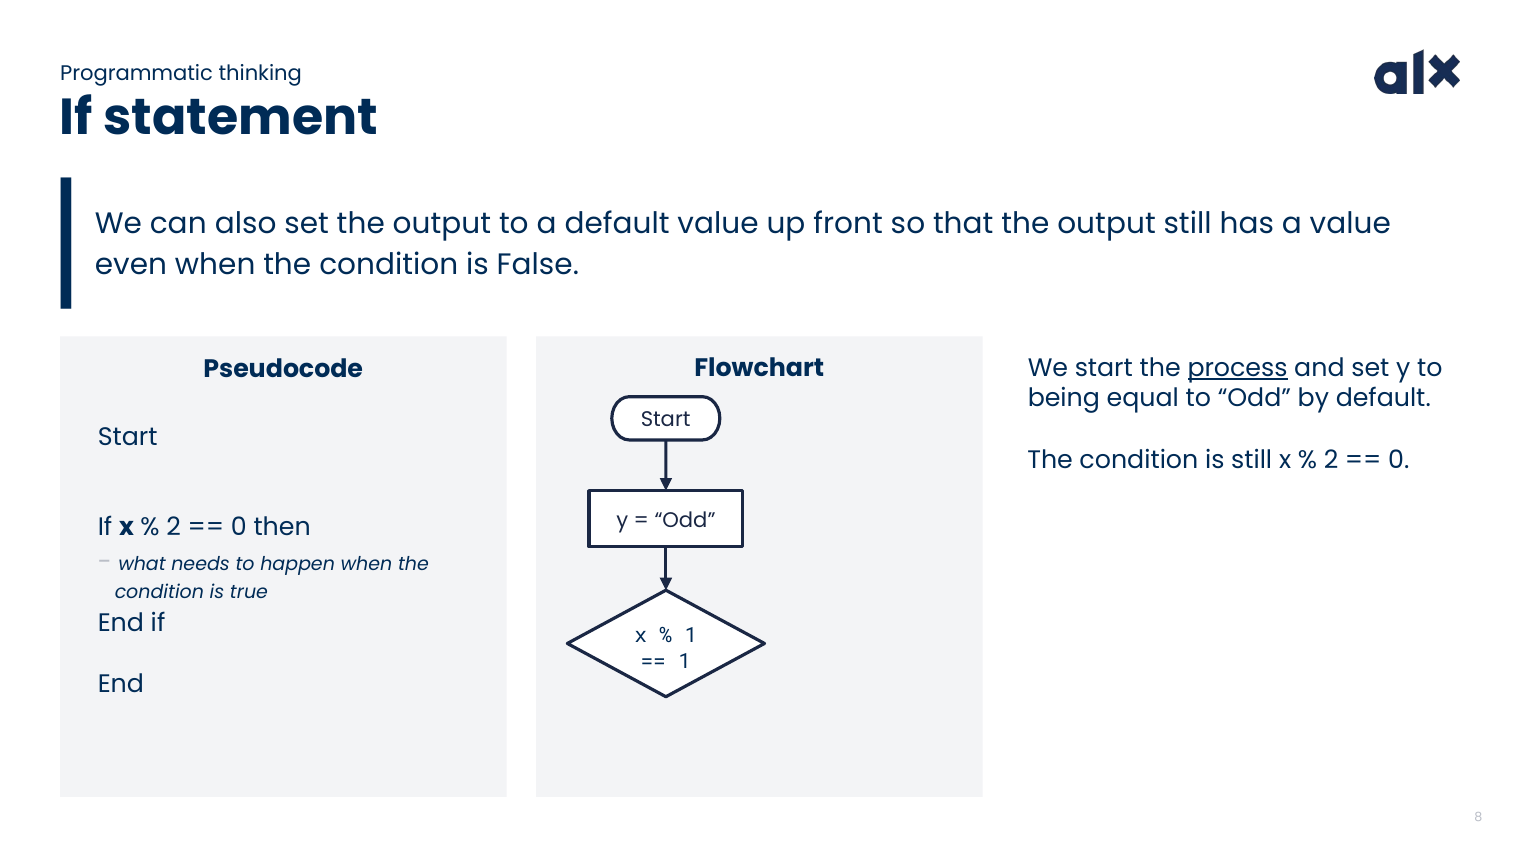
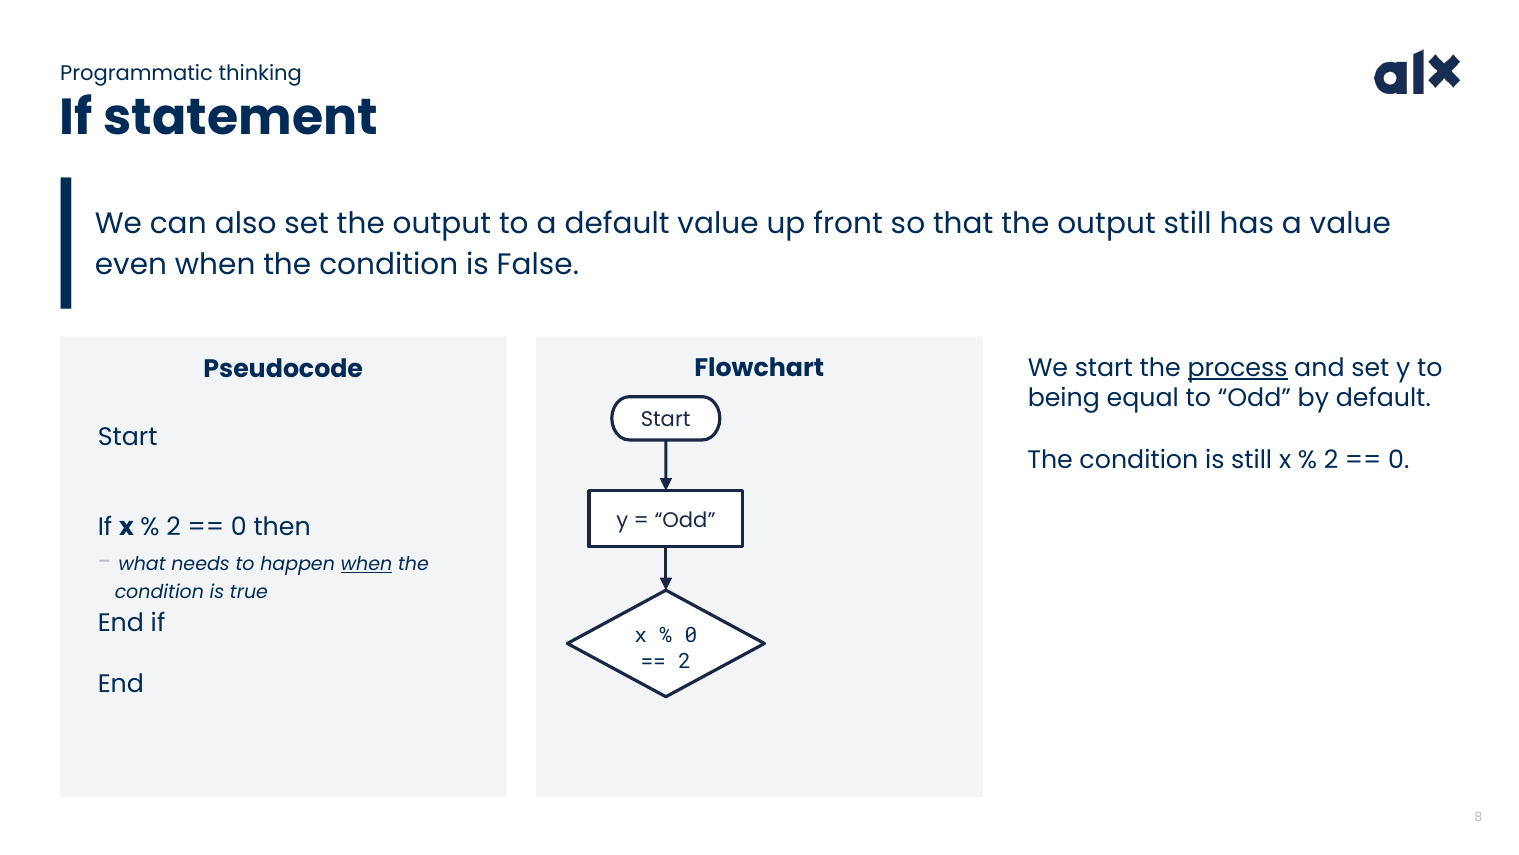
when at (366, 564) underline: none -> present
1 at (691, 635): 1 -> 0
1 at (685, 661): 1 -> 2
